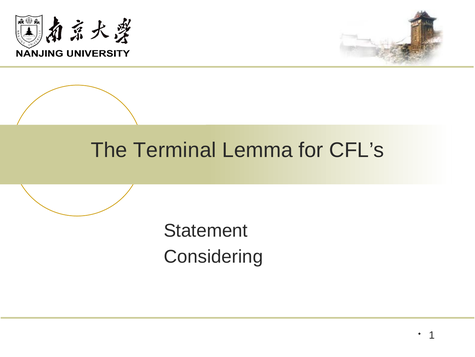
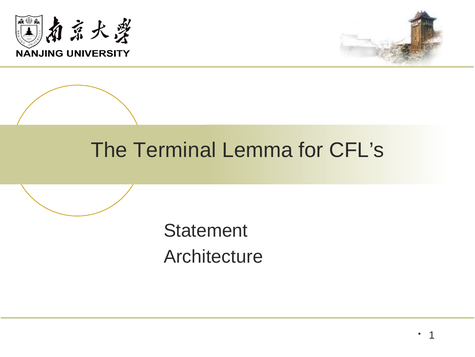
Considering: Considering -> Architecture
